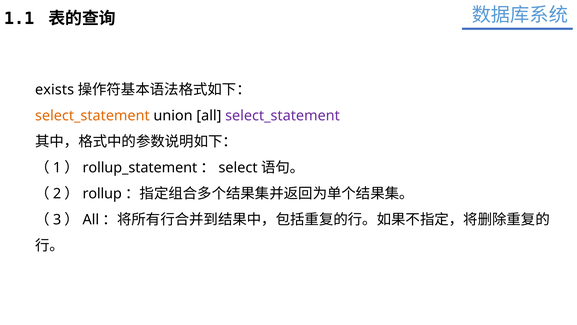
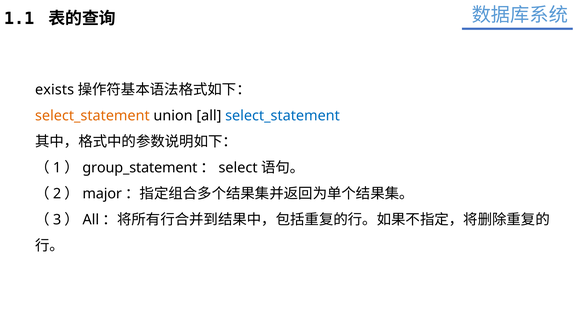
select_statement at (283, 116) colour: purple -> blue
rollup_statement: rollup_statement -> group_statement
rollup: rollup -> major
